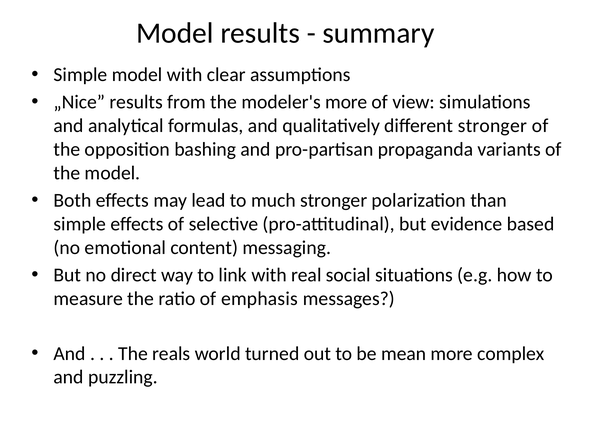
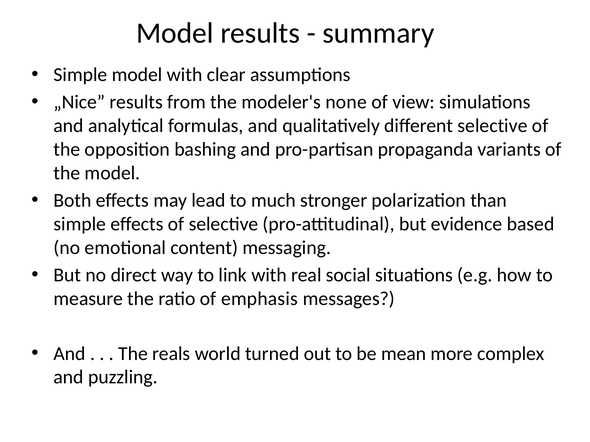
modeler's more: more -> none
different stronger: stronger -> selective
